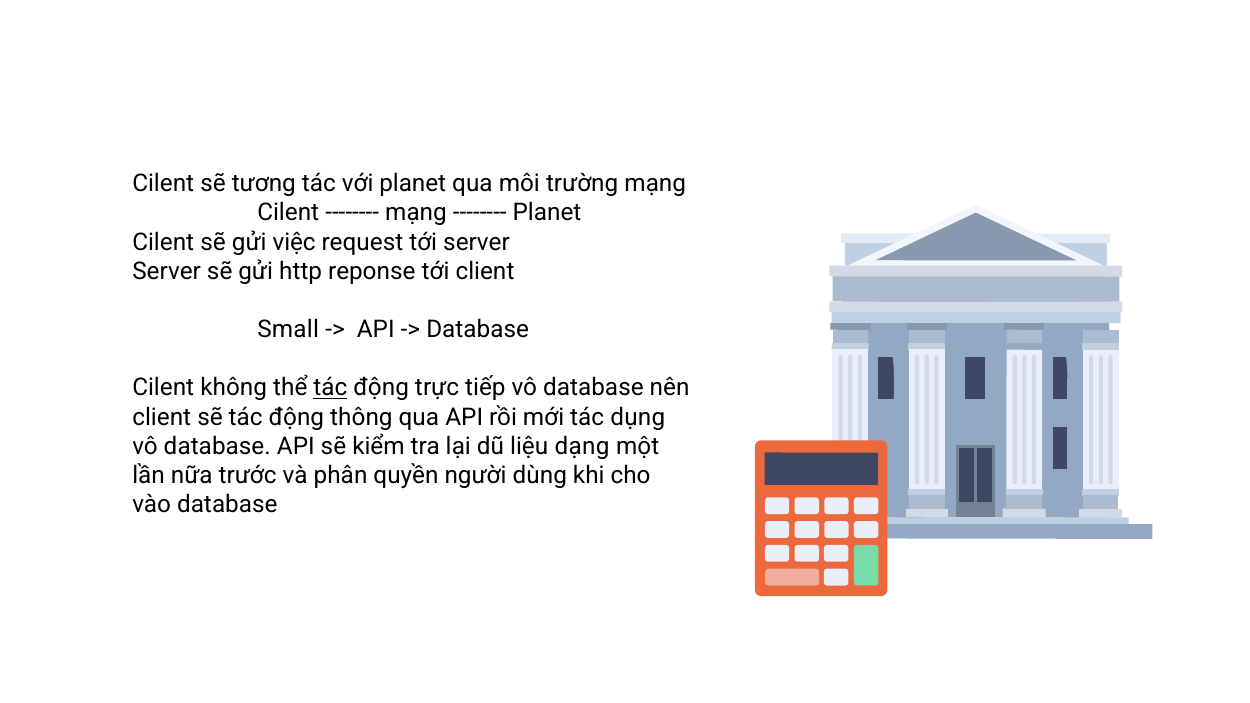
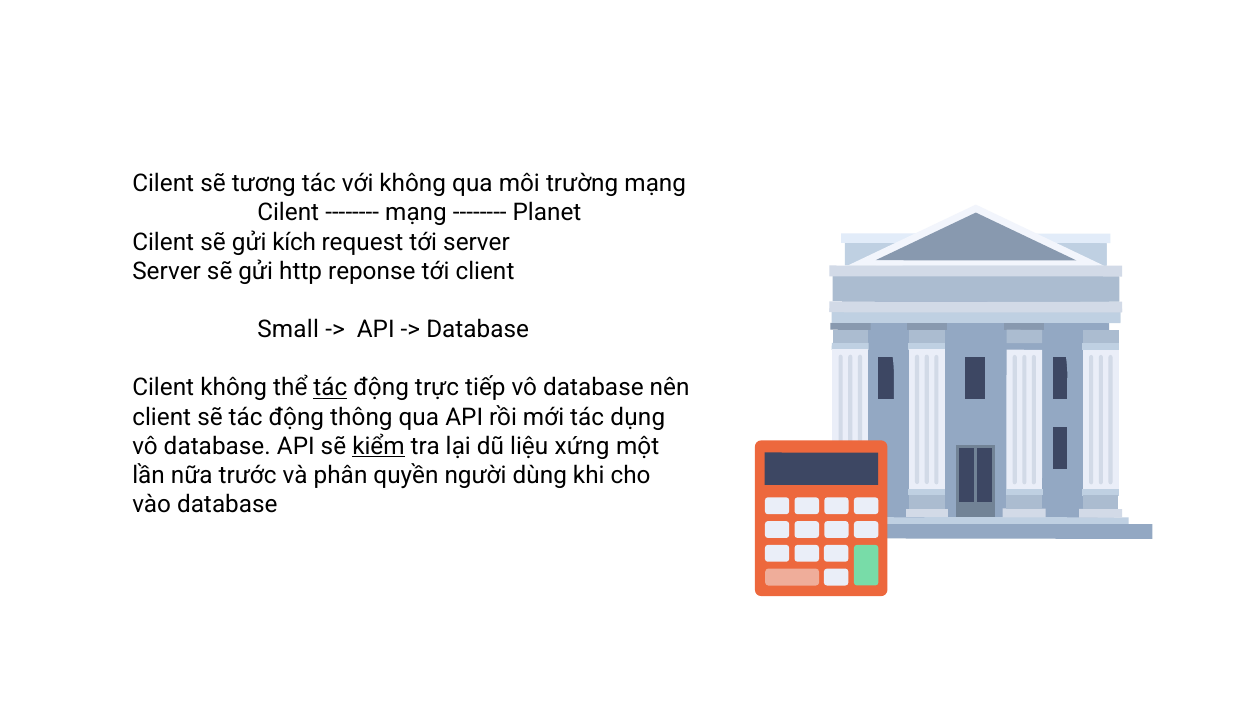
với planet: planet -> không
việc: việc -> kích
kiểm underline: none -> present
dạng: dạng -> xứng
